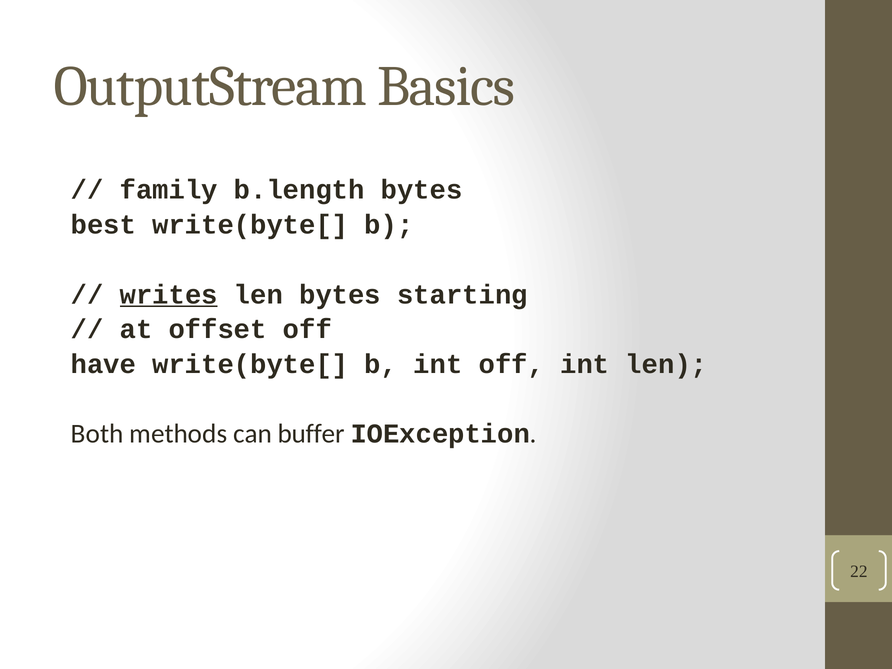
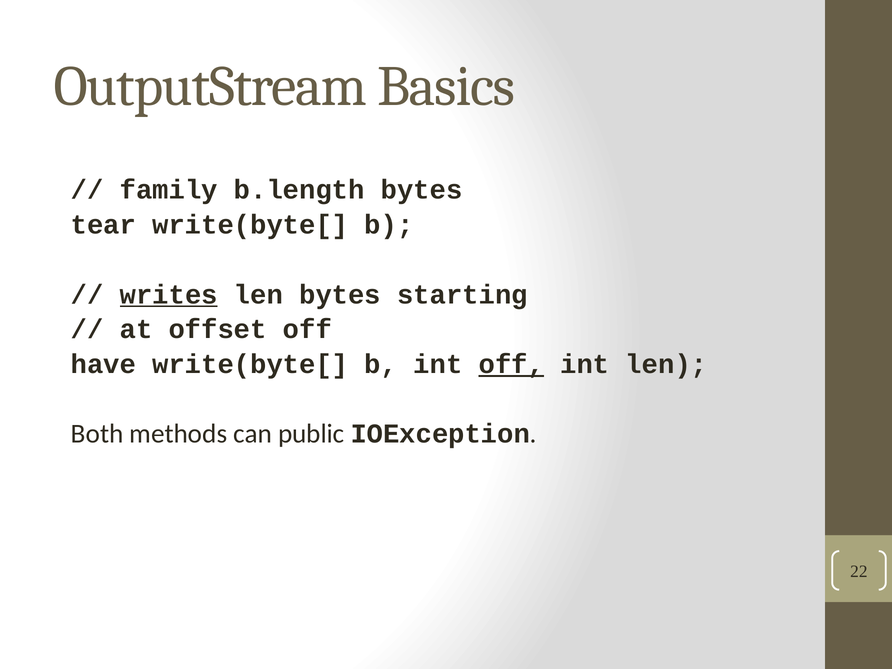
best: best -> tear
off at (511, 364) underline: none -> present
buffer: buffer -> public
